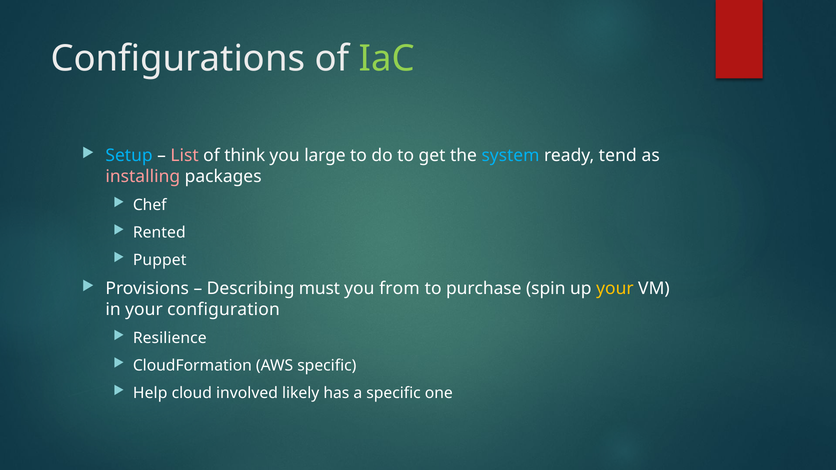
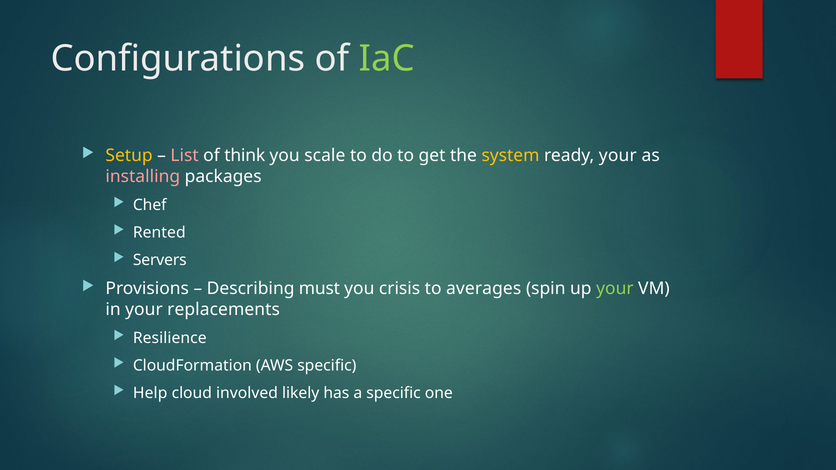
Setup colour: light blue -> yellow
large: large -> scale
system colour: light blue -> yellow
ready tend: tend -> your
Puppet: Puppet -> Servers
from: from -> crisis
purchase: purchase -> averages
your at (615, 289) colour: yellow -> light green
configuration: configuration -> replacements
